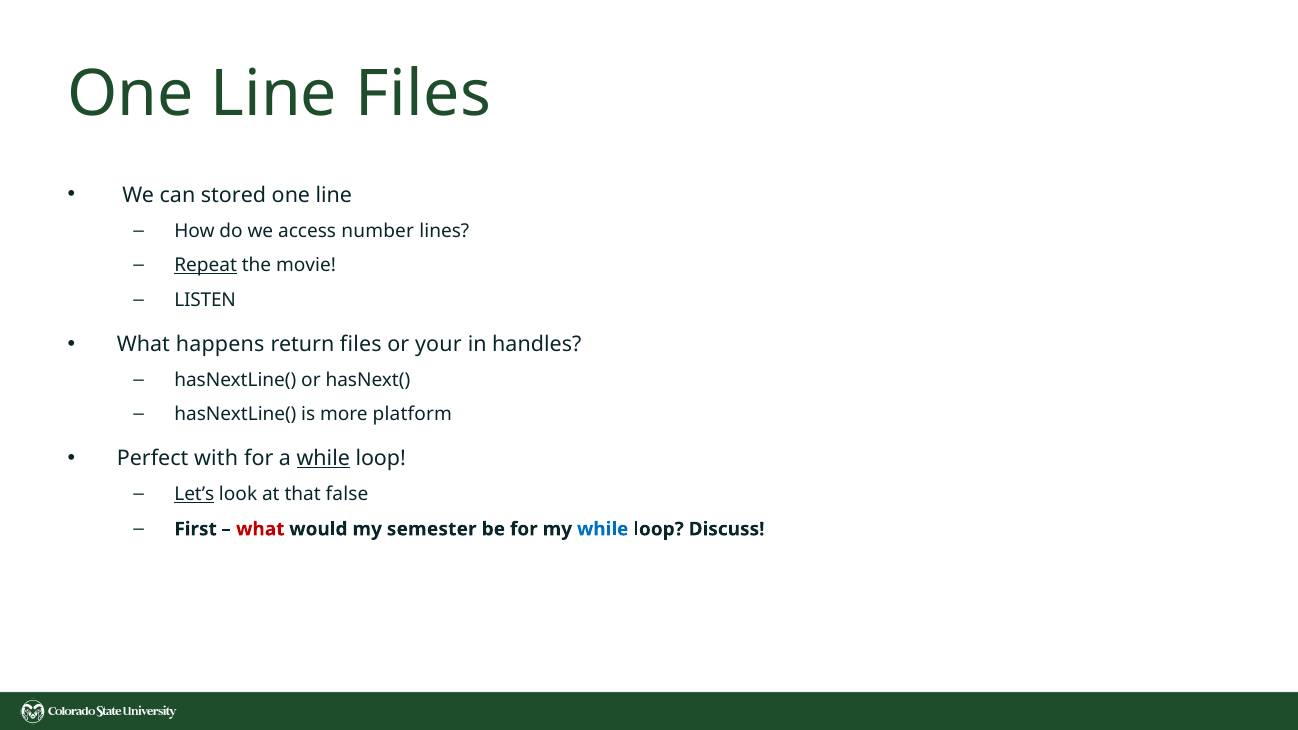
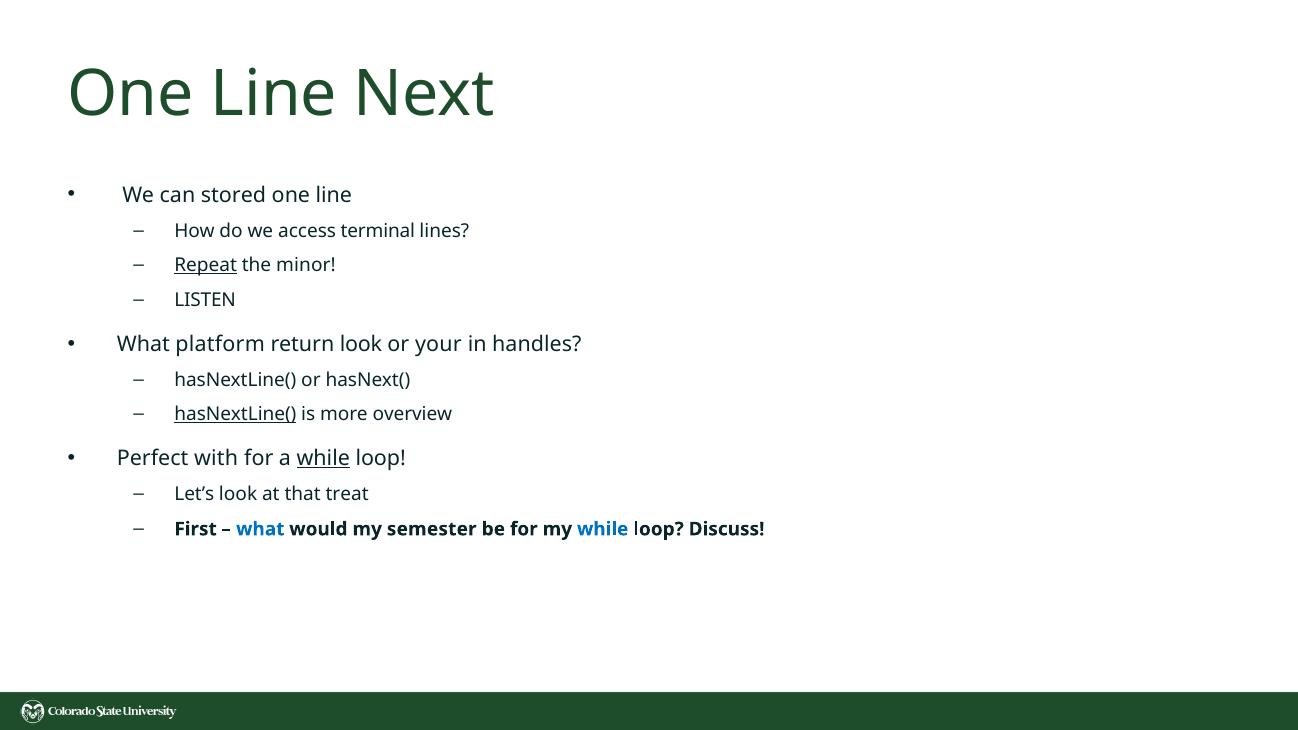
Line Files: Files -> Next
number: number -> terminal
movie: movie -> minor
happens: happens -> platform
return files: files -> look
hasNextLine( at (235, 415) underline: none -> present
platform: platform -> overview
Let’s underline: present -> none
false: false -> treat
what at (260, 529) colour: red -> blue
